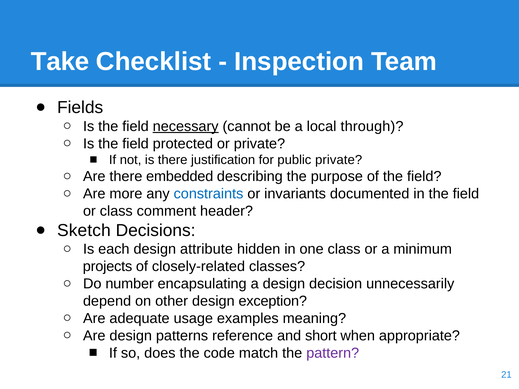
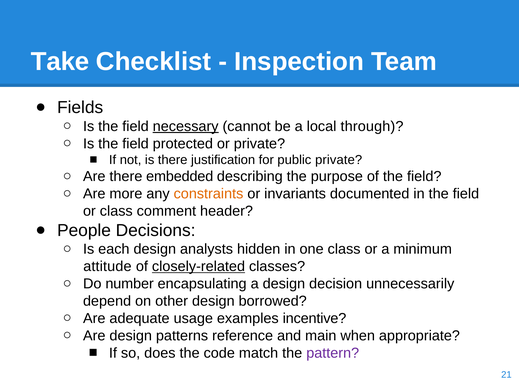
constraints colour: blue -> orange
Sketch: Sketch -> People
attribute: attribute -> analysts
projects: projects -> attitude
closely-related underline: none -> present
exception: exception -> borrowed
meaning: meaning -> incentive
short: short -> main
